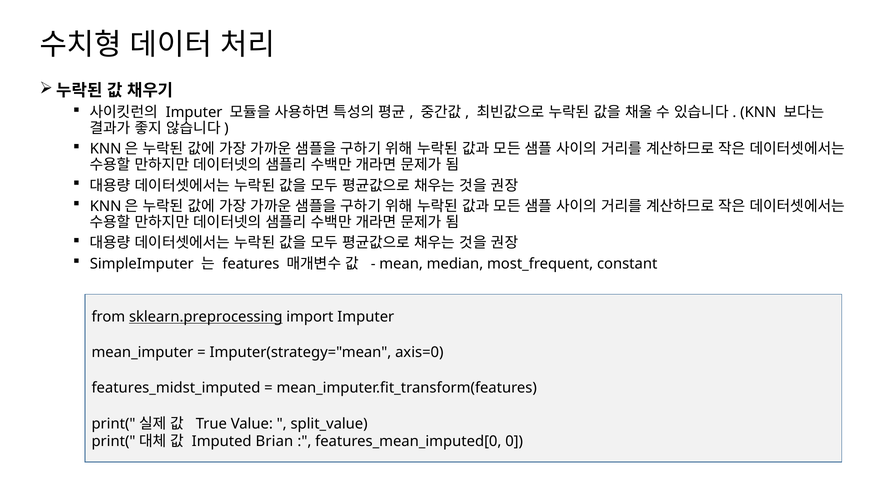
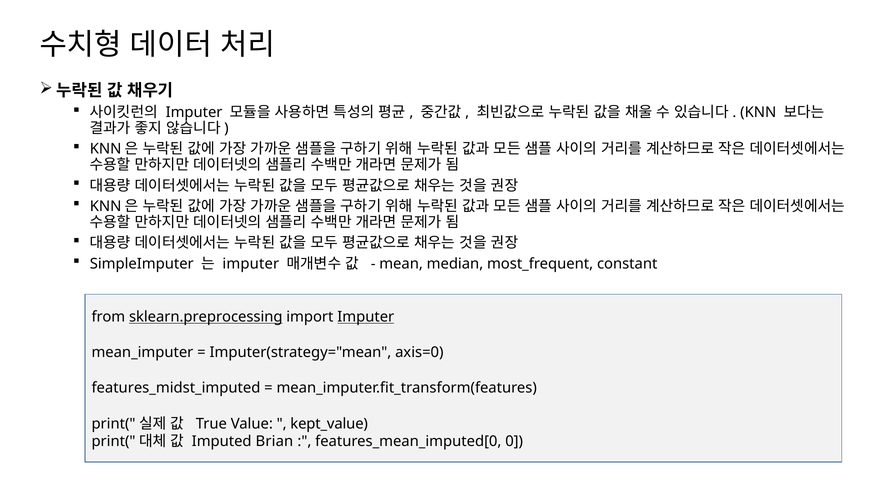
features at (251, 264): features -> imputer
Imputer at (366, 317) underline: none -> present
split_value: split_value -> kept_value
